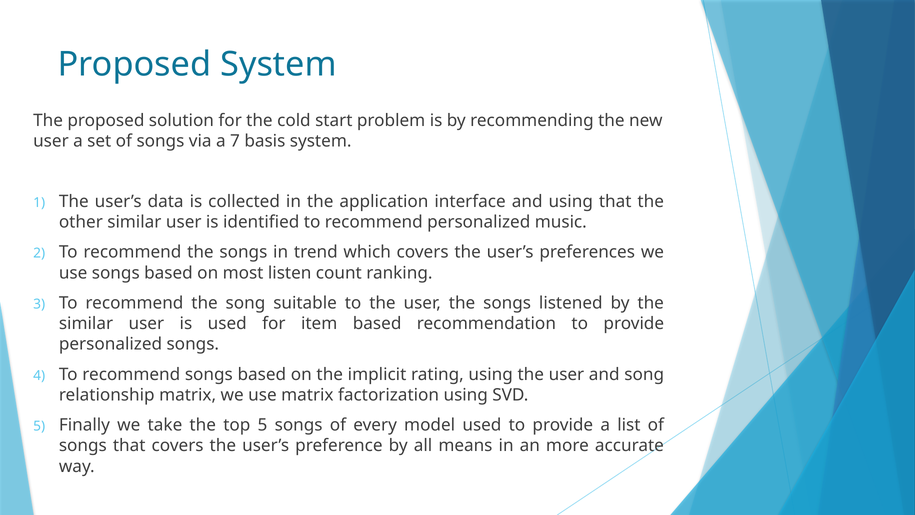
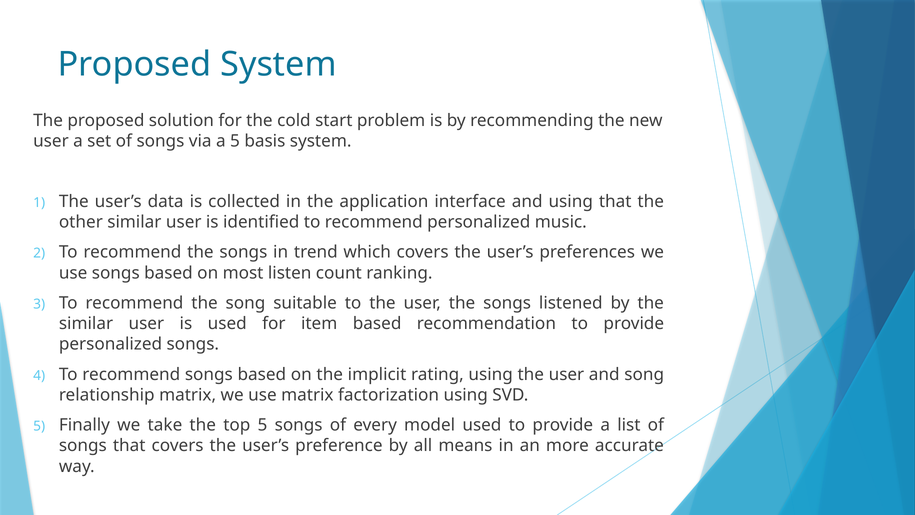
a 7: 7 -> 5
